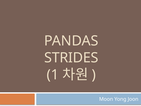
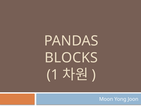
STRIDES: STRIDES -> BLOCKS
